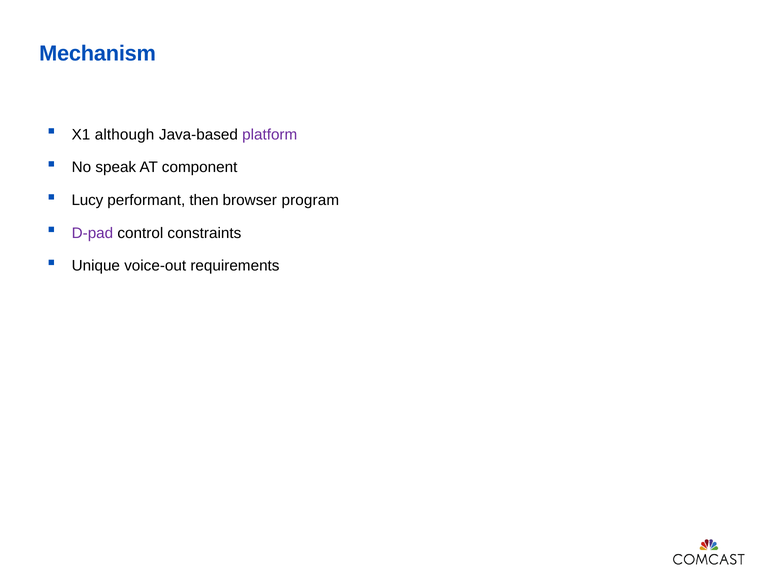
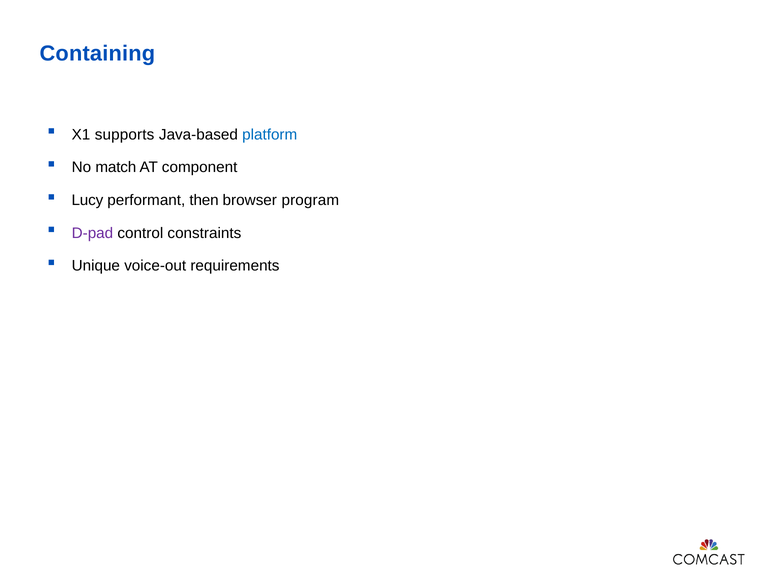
Mechanism: Mechanism -> Containing
although: although -> supports
platform colour: purple -> blue
speak: speak -> match
